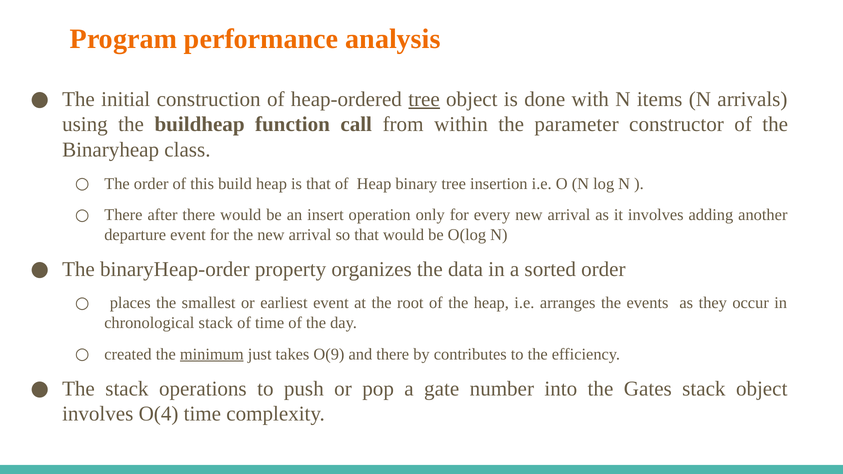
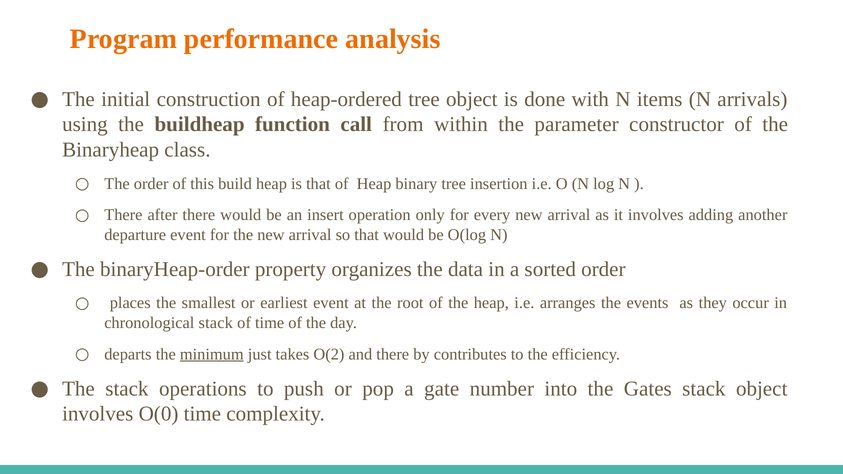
tree at (424, 99) underline: present -> none
created: created -> departs
O(9: O(9 -> O(2
O(4: O(4 -> O(0
